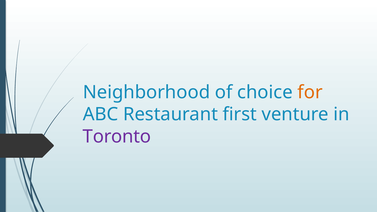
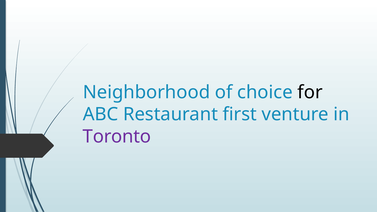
for colour: orange -> black
